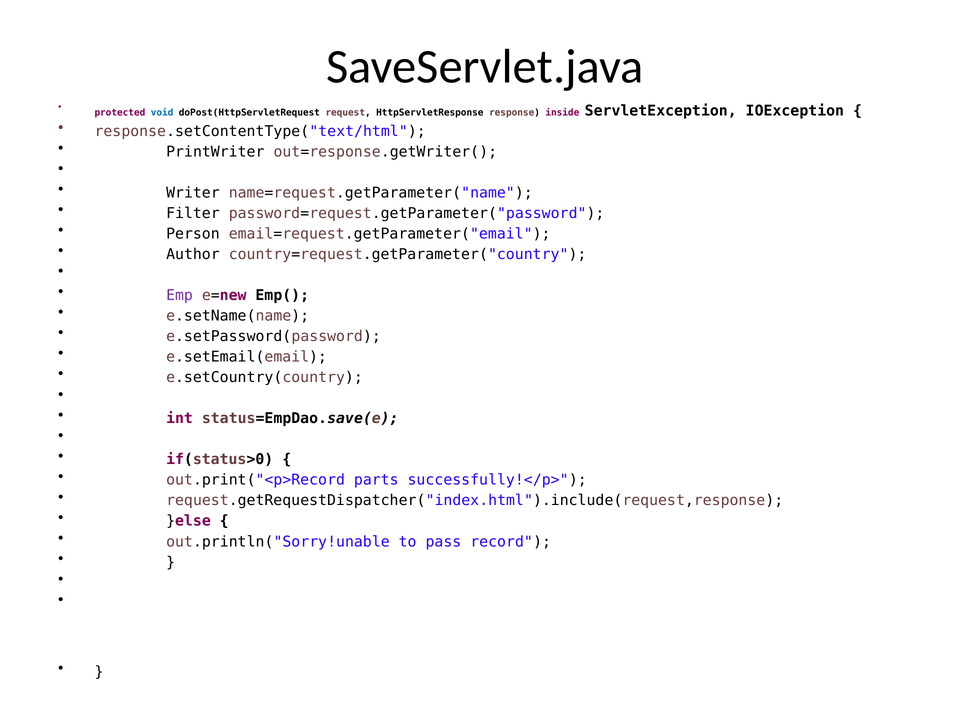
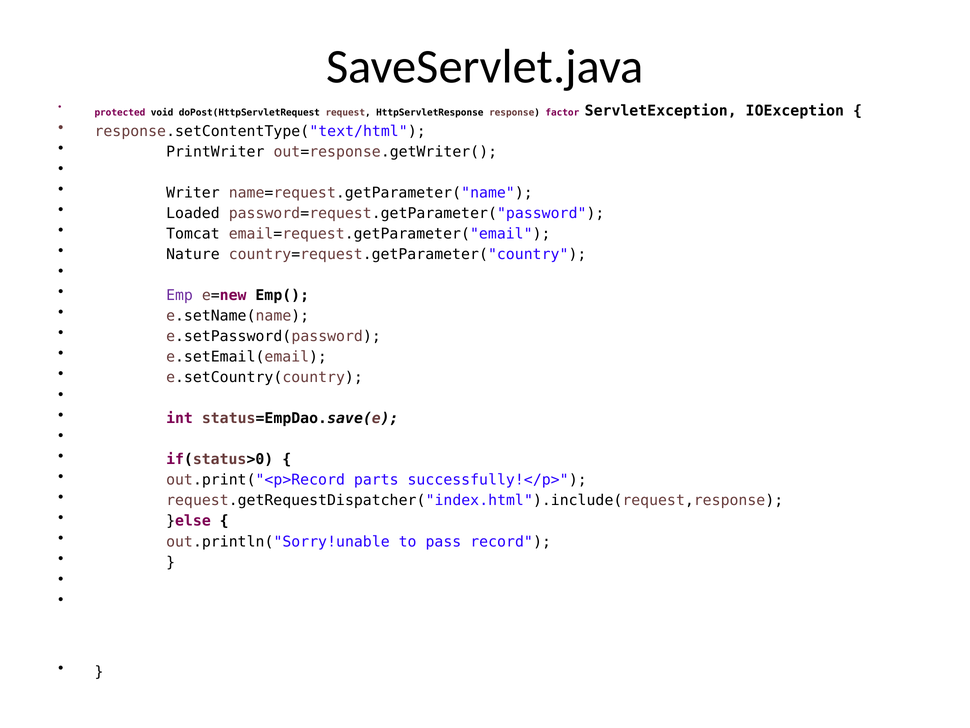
void colour: blue -> black
inside: inside -> factor
Filter: Filter -> Loaded
Person: Person -> Tomcat
Author: Author -> Nature
